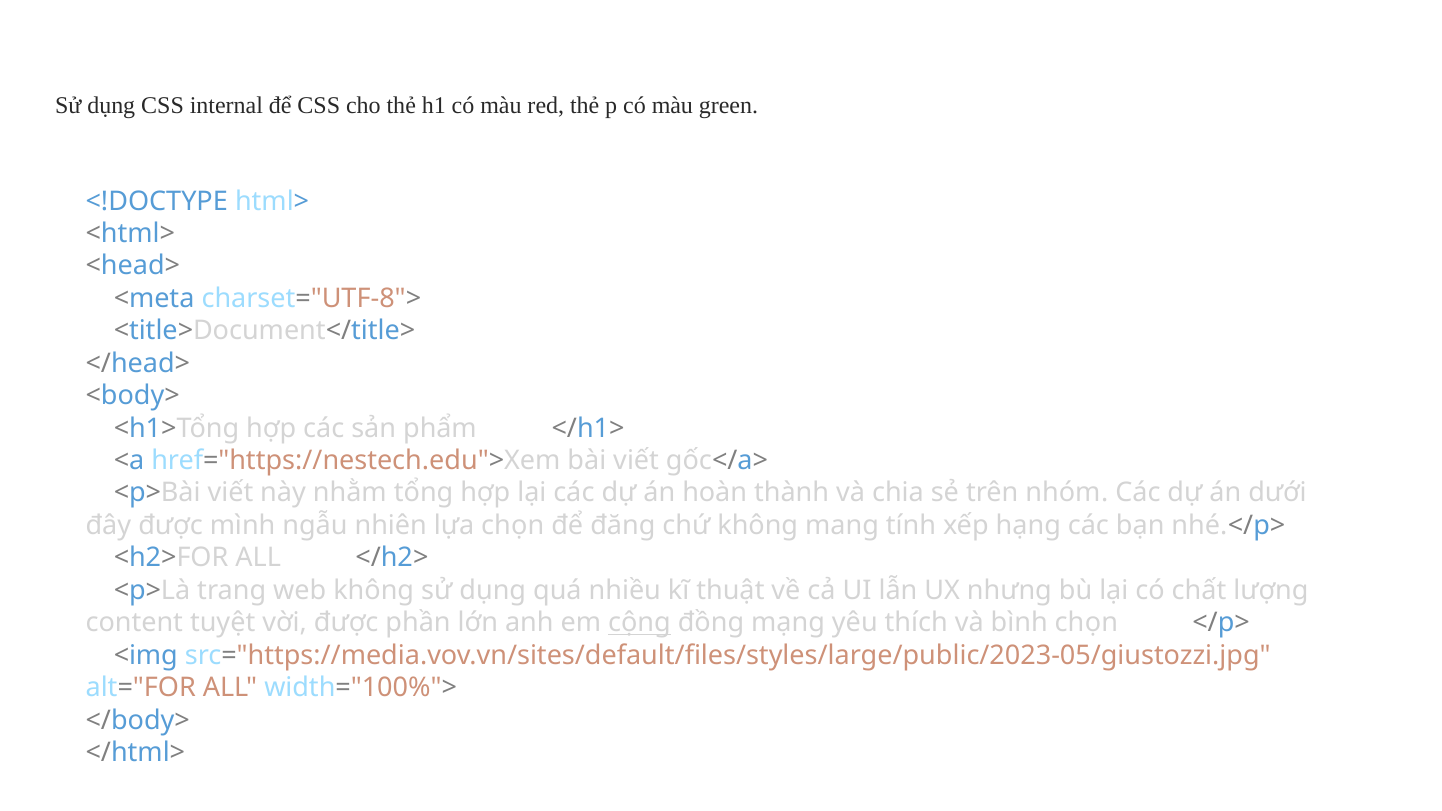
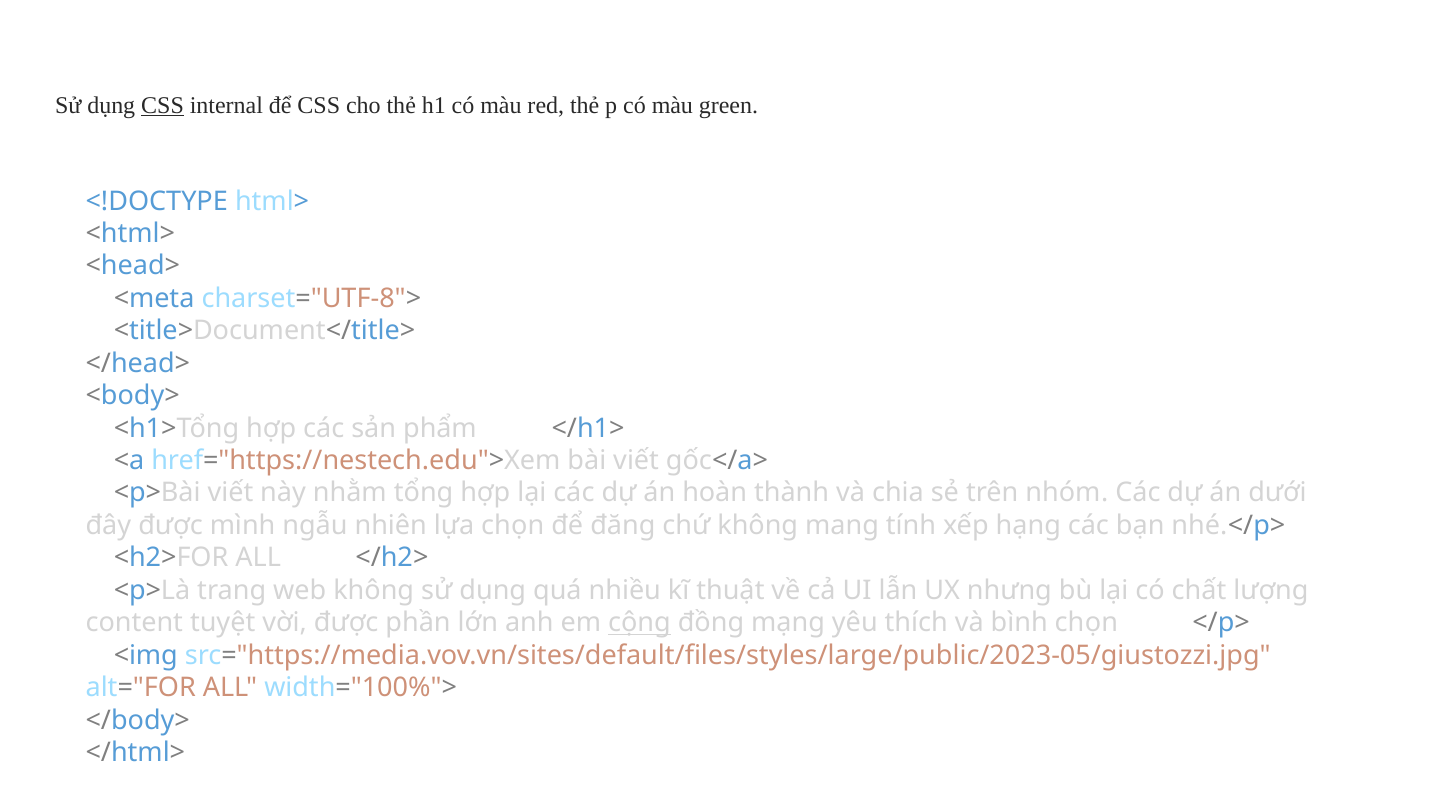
CSS at (163, 105) underline: none -> present
